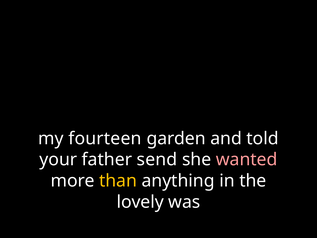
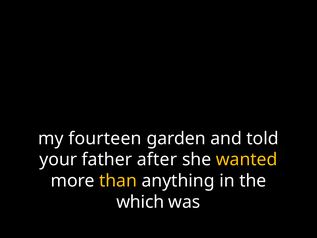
send: send -> after
wanted colour: pink -> yellow
lovely: lovely -> which
